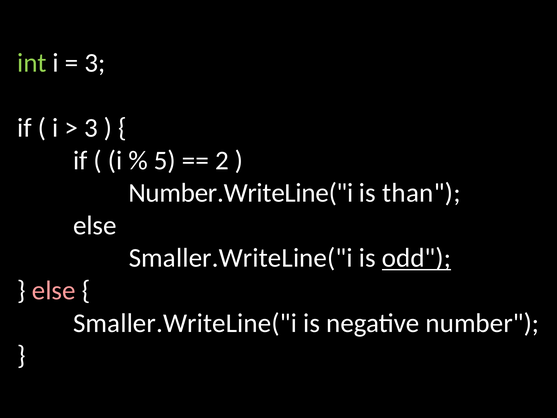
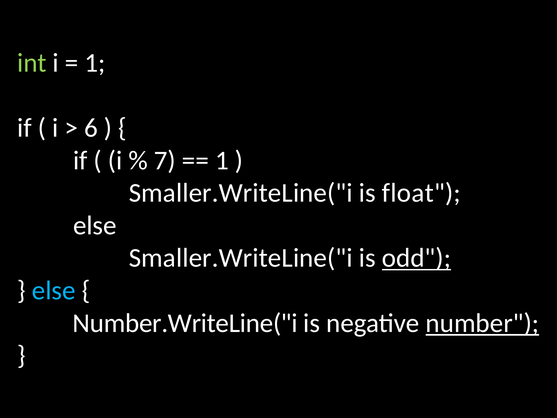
3 at (95, 63): 3 -> 1
3 at (91, 128): 3 -> 6
5: 5 -> 7
2 at (222, 160): 2 -> 1
Number.WriteLine("i at (241, 193): Number.WriteLine("i -> Smaller.WriteLine("i
than: than -> float
else at (54, 290) colour: pink -> light blue
Smaller.WriteLine("i at (185, 323): Smaller.WriteLine("i -> Number.WriteLine("i
number underline: none -> present
